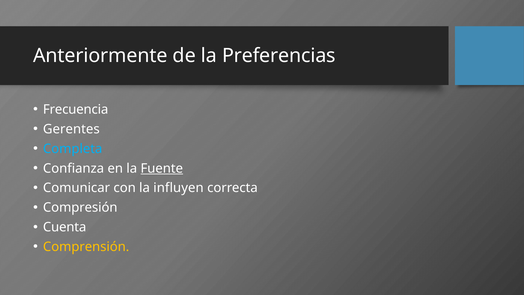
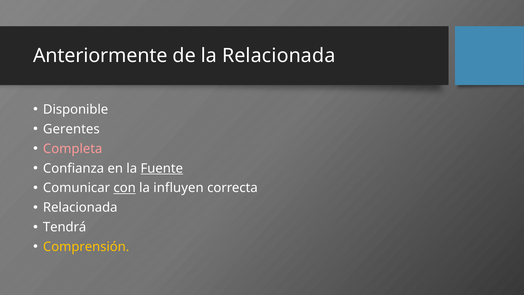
la Preferencias: Preferencias -> Relacionada
Frecuencia: Frecuencia -> Disponible
Completa colour: light blue -> pink
con underline: none -> present
Compresión at (80, 207): Compresión -> Relacionada
Cuenta: Cuenta -> Tendrá
